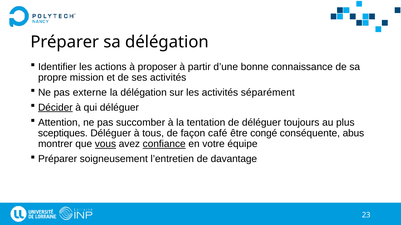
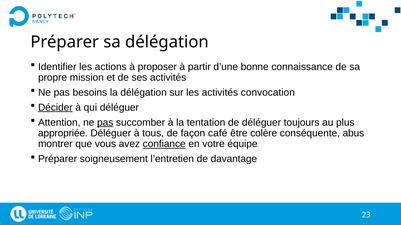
externe: externe -> besoins
séparément: séparément -> convocation
pas at (105, 123) underline: none -> present
sceptiques: sceptiques -> appropriée
congé: congé -> colère
vous underline: present -> none
